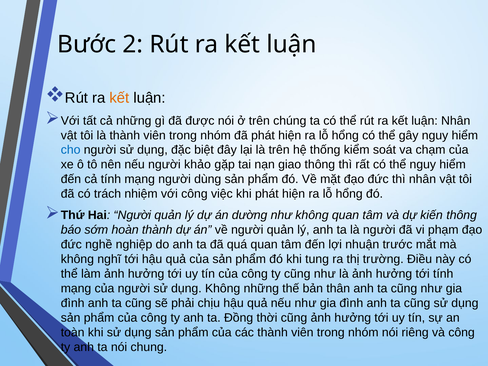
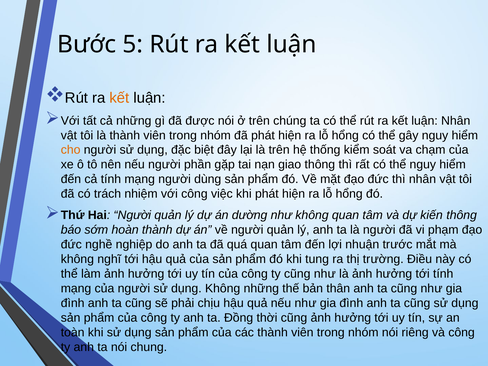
2: 2 -> 5
cho colour: blue -> orange
khảo: khảo -> phần
